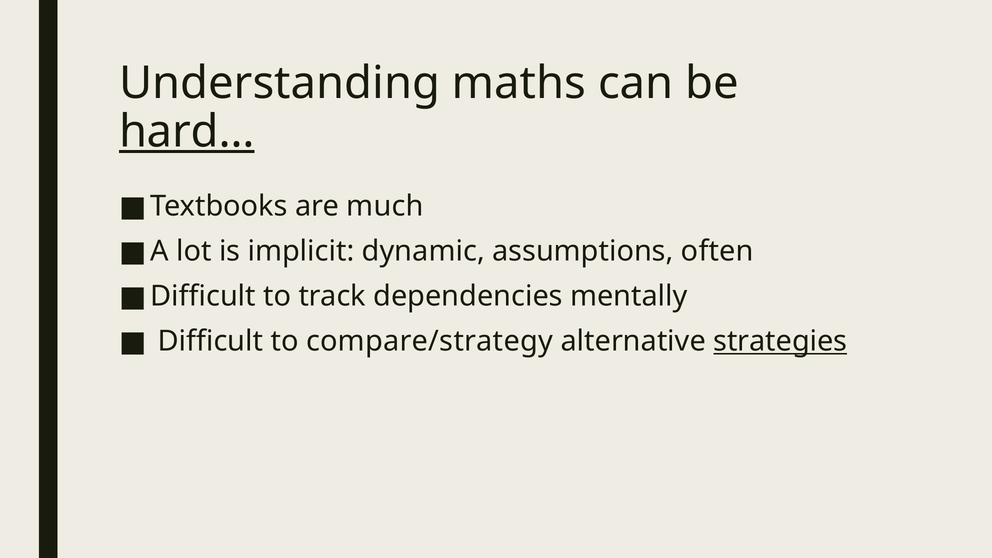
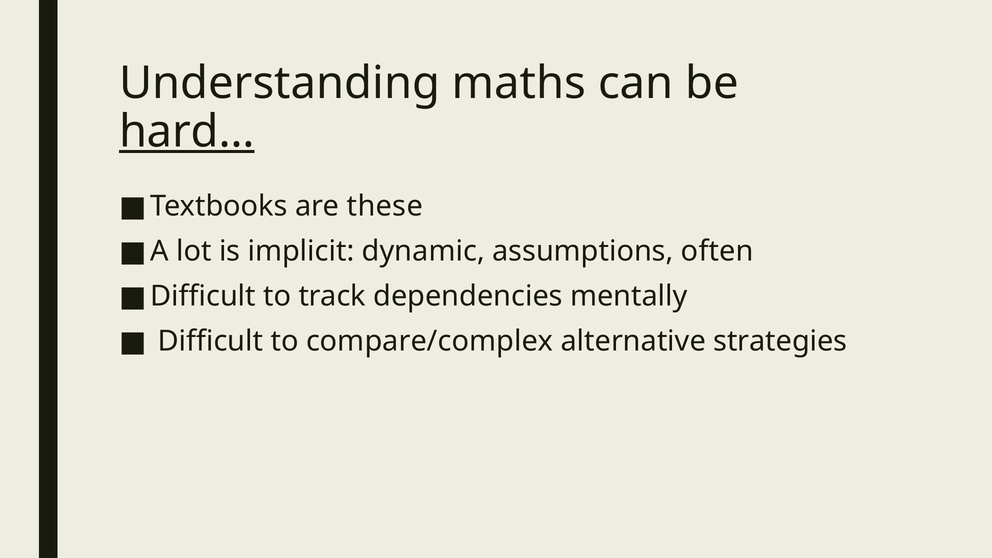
much: much -> these
compare/strategy: compare/strategy -> compare/complex
strategies underline: present -> none
